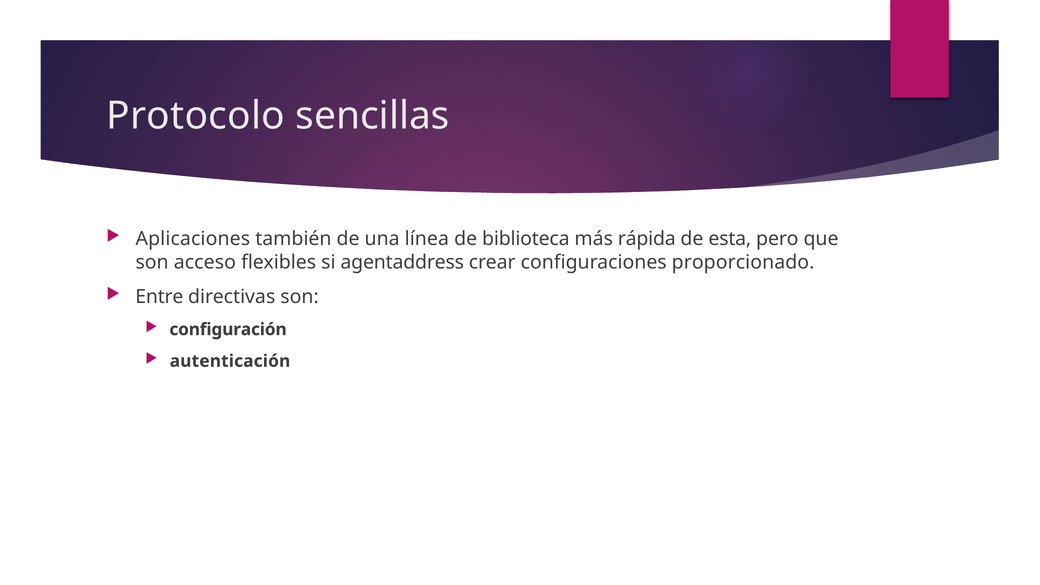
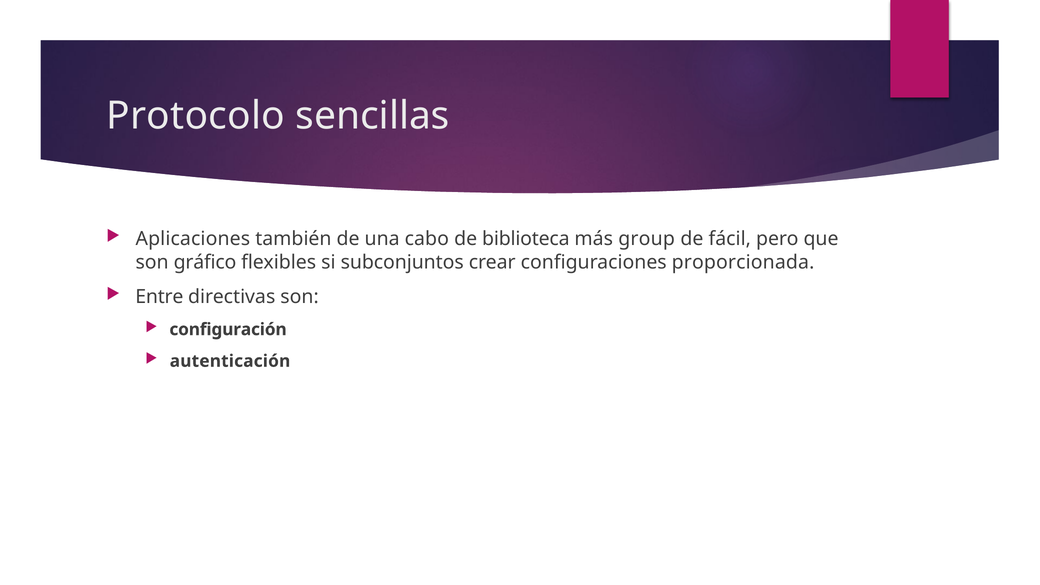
línea: línea -> cabo
rápida: rápida -> group
esta: esta -> fácil
acceso: acceso -> gráfico
agentaddress: agentaddress -> subconjuntos
proporcionado: proporcionado -> proporcionada
